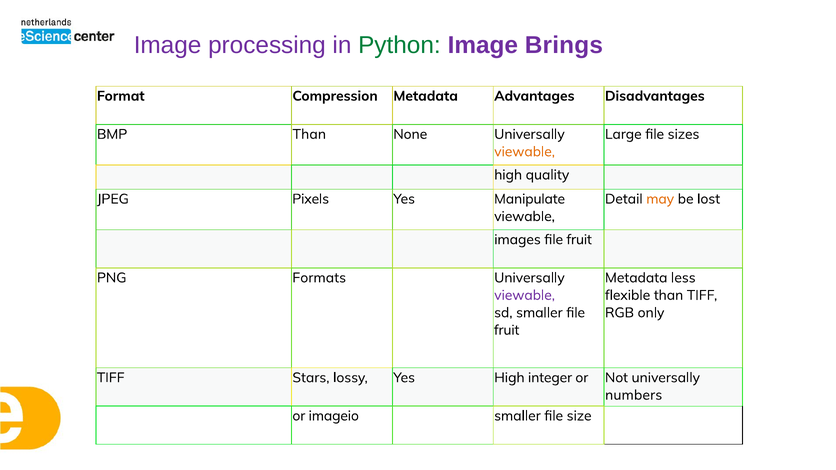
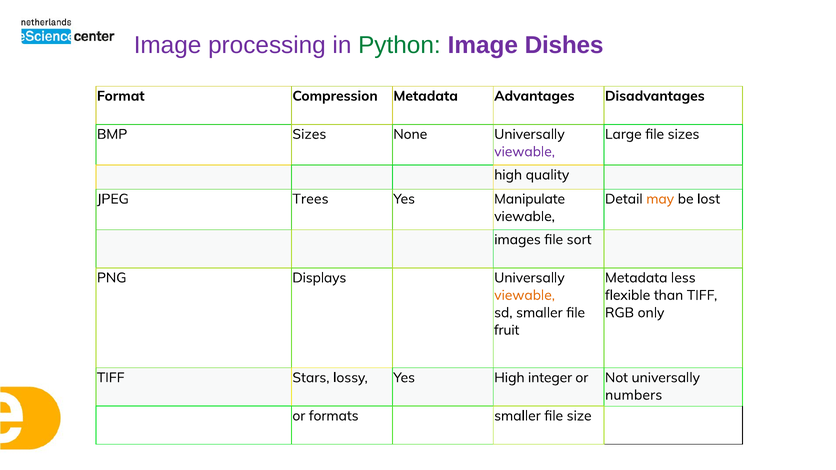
Brings: Brings -> Dishes
BMP Than: Than -> Sizes
viewable at (525, 152) colour: orange -> purple
Pixels: Pixels -> Trees
fruit at (579, 240): fruit -> sort
Formats: Formats -> Displays
viewable at (525, 295) colour: purple -> orange
imageio: imageio -> formats
